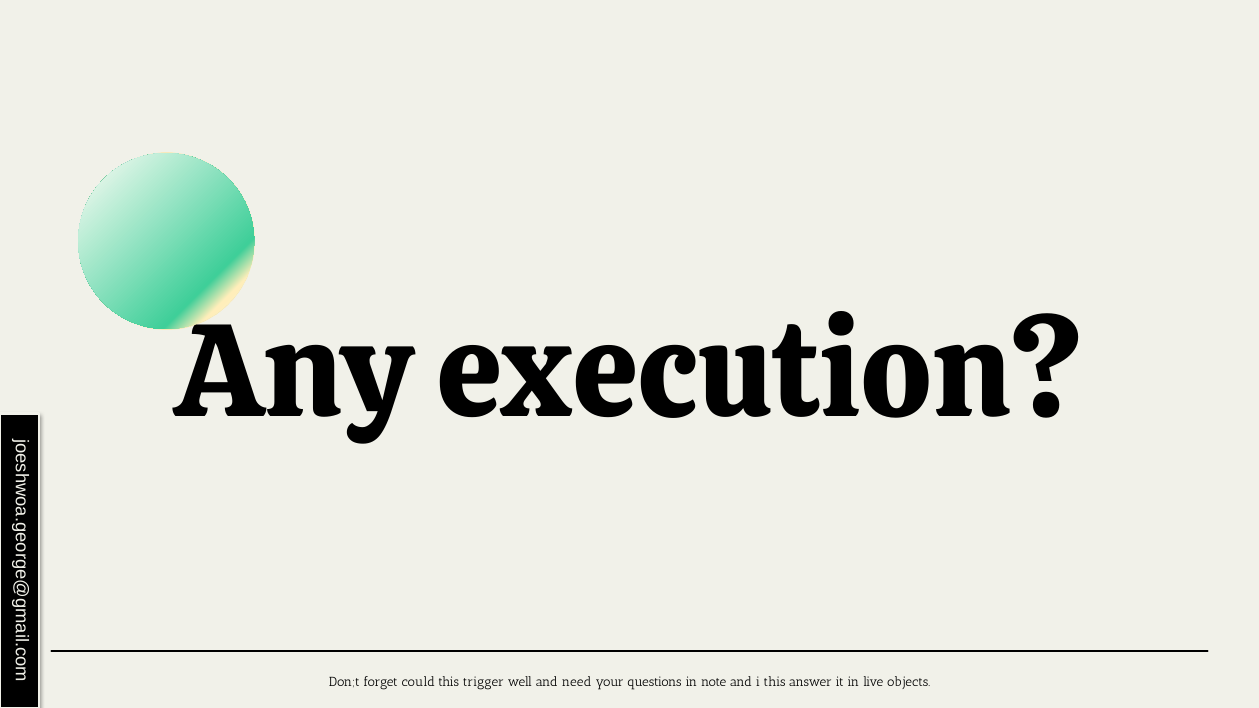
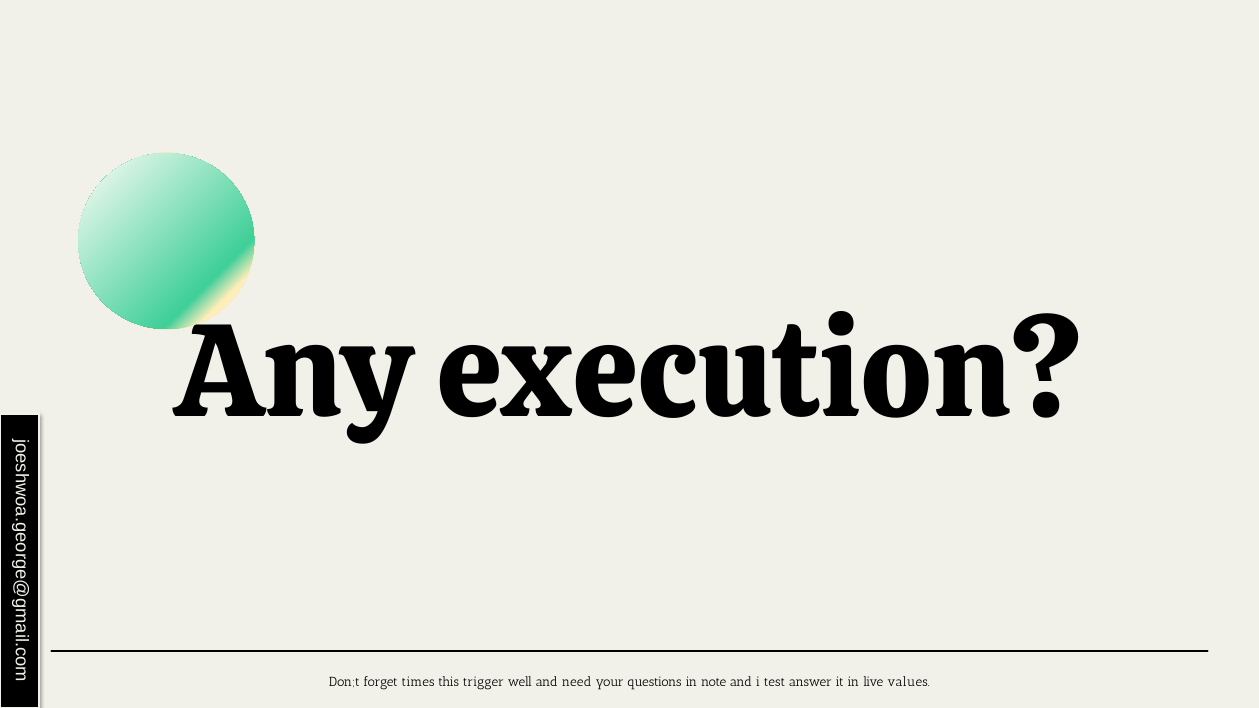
could: could -> times
i this: this -> test
objects: objects -> values
